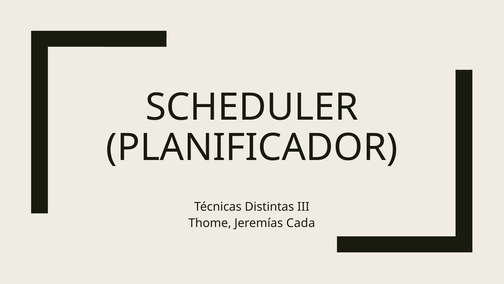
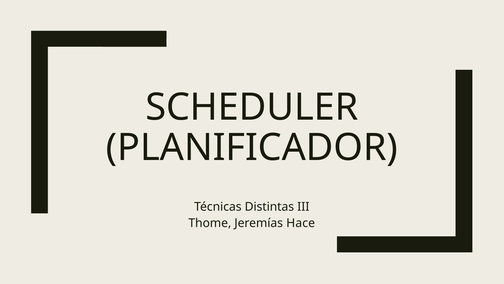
Cada: Cada -> Hace
